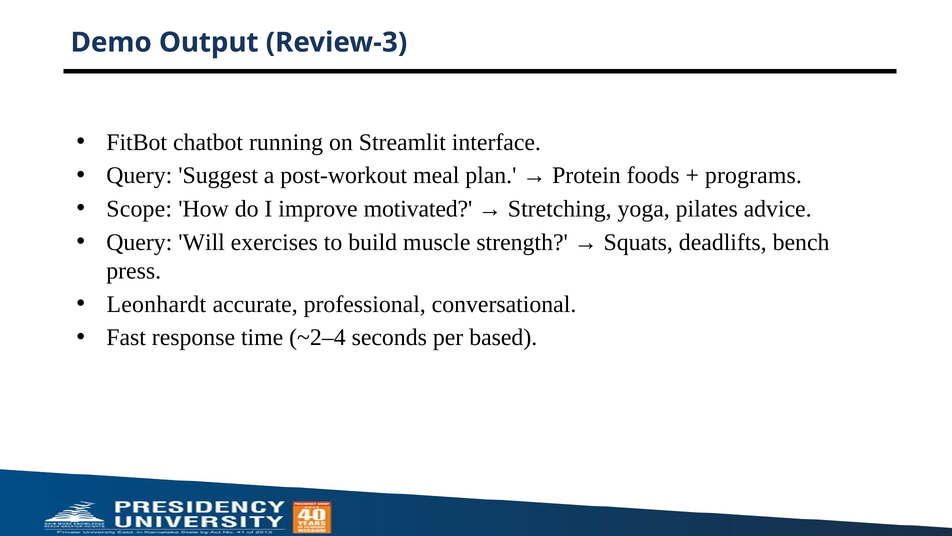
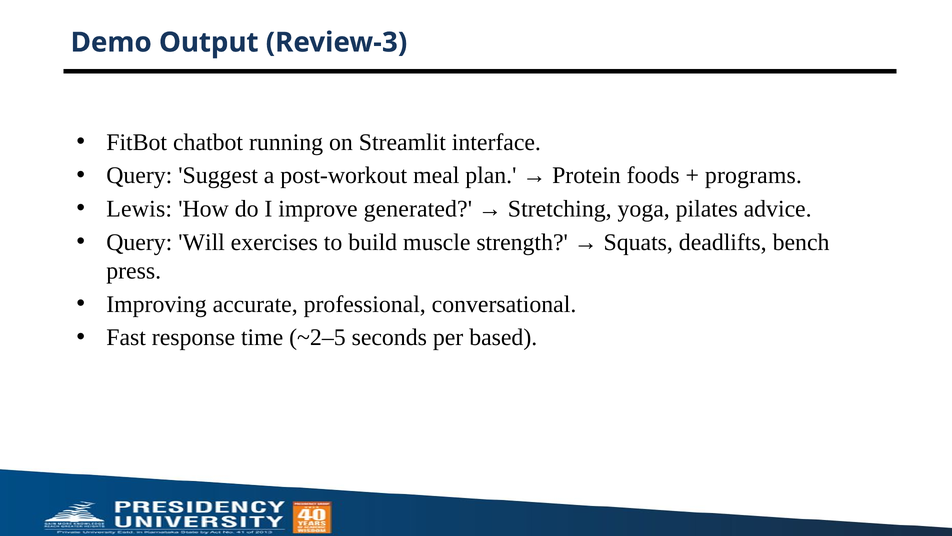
Scope: Scope -> Lewis
motivated: motivated -> generated
Leonhardt: Leonhardt -> Improving
~2–4: ~2–4 -> ~2–5
